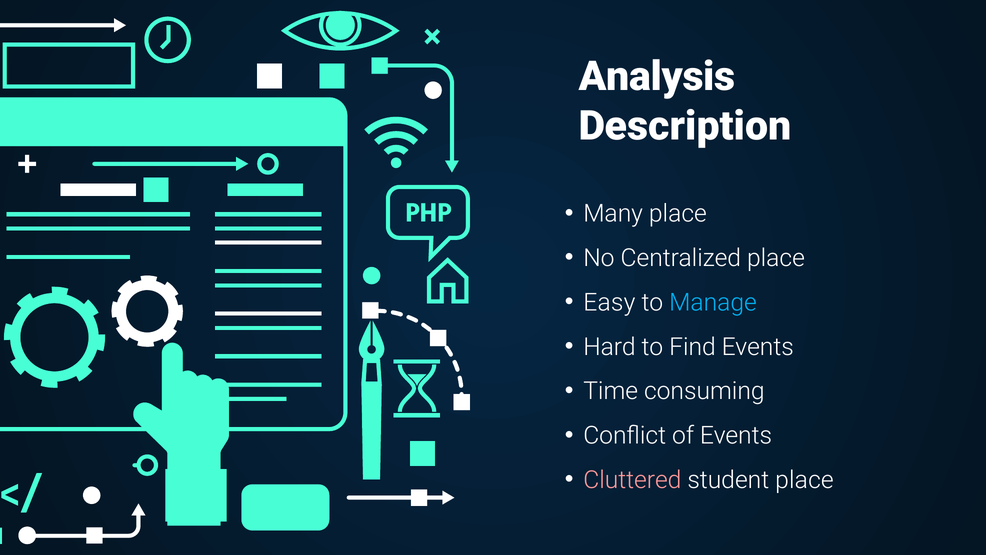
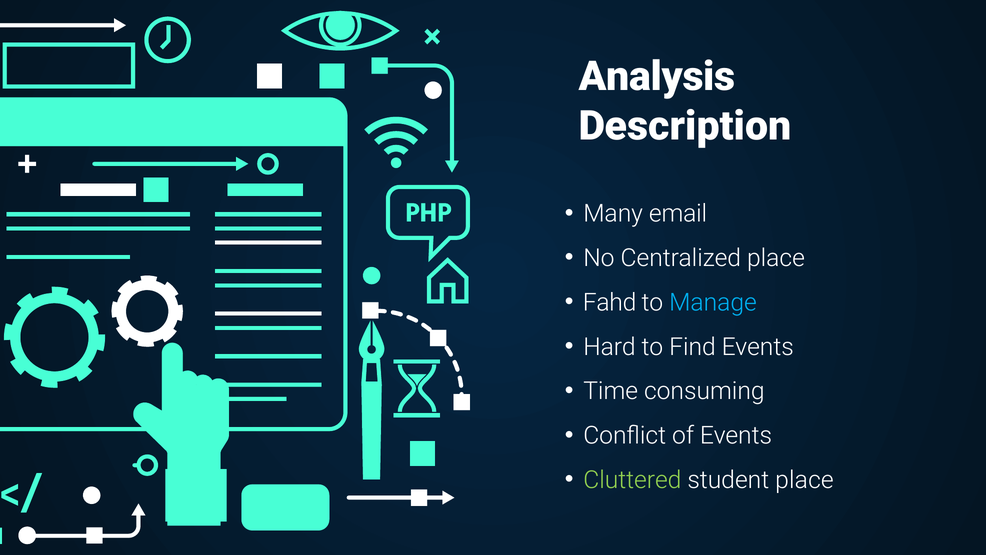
Many place: place -> email
Easy: Easy -> Fahd
Cluttered colour: pink -> light green
